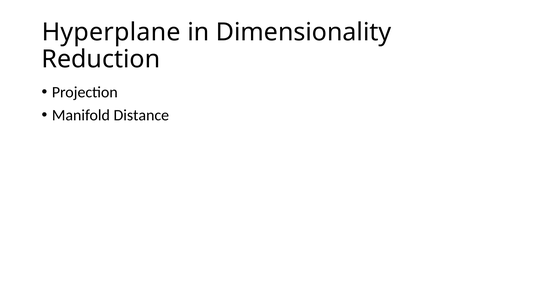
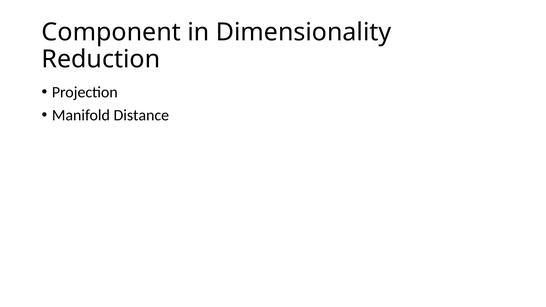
Hyperplane: Hyperplane -> Component
